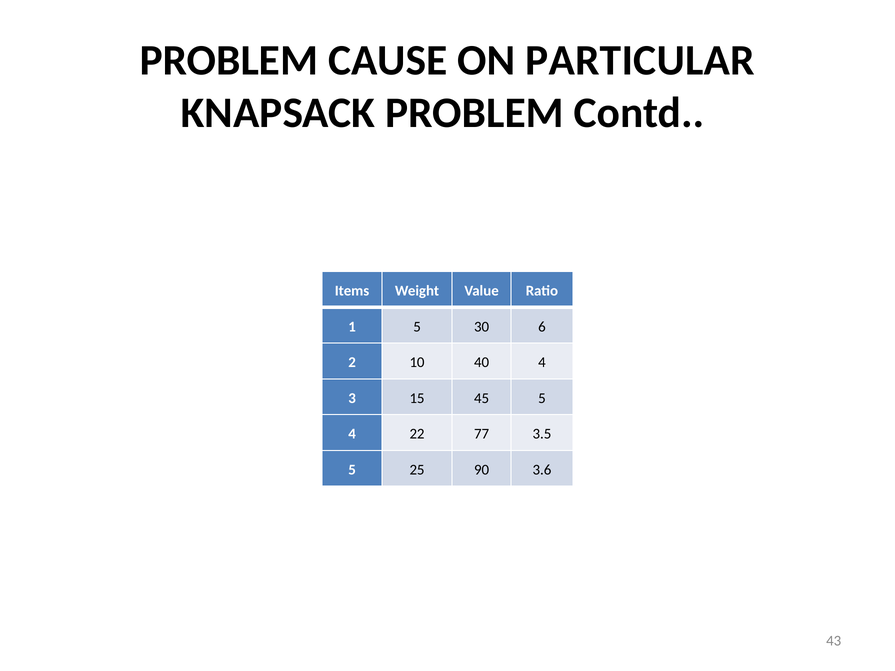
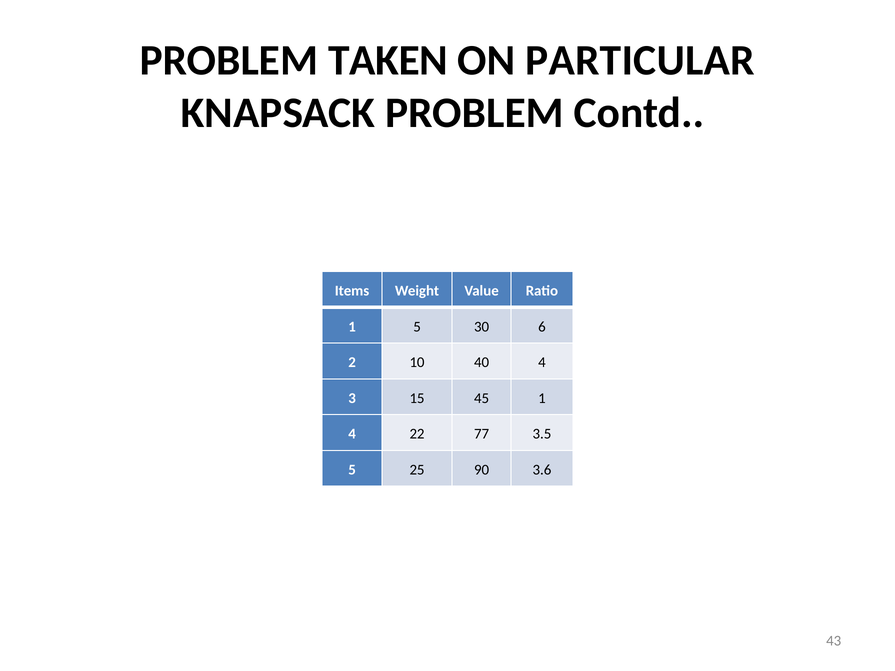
CAUSE: CAUSE -> TAKEN
45 5: 5 -> 1
